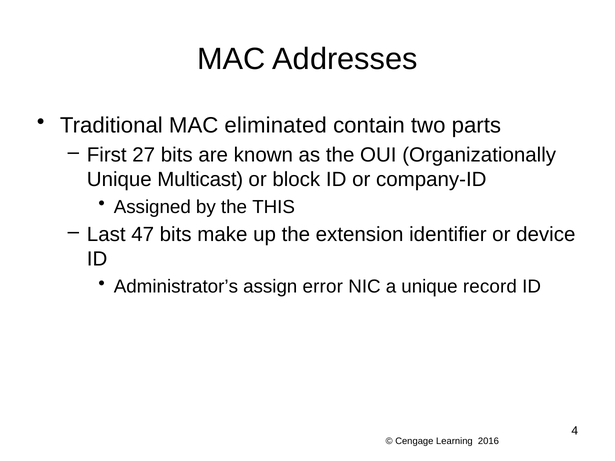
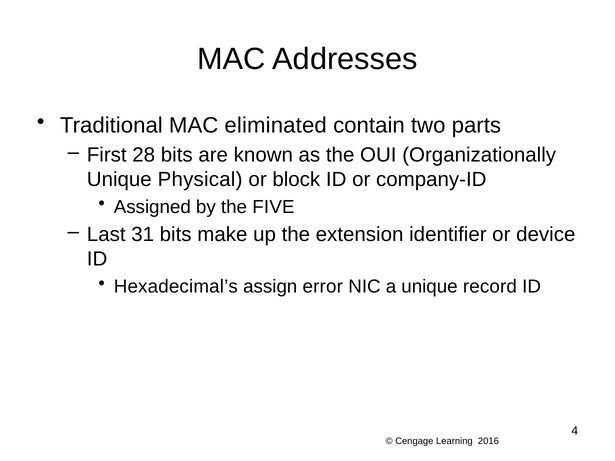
27: 27 -> 28
Multicast: Multicast -> Physical
THIS: THIS -> FIVE
47: 47 -> 31
Administrator’s: Administrator’s -> Hexadecimal’s
